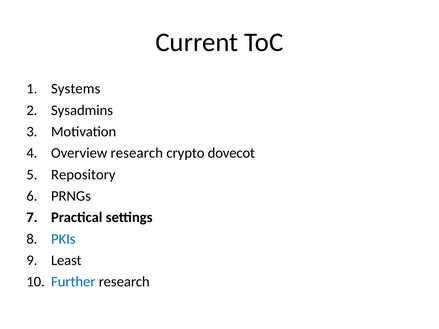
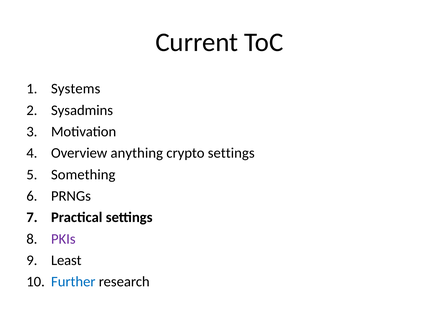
Overview research: research -> anything
crypto dovecot: dovecot -> settings
Repository: Repository -> Something
PKIs colour: blue -> purple
